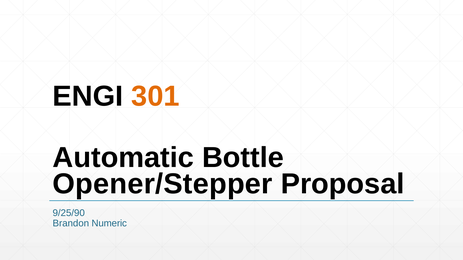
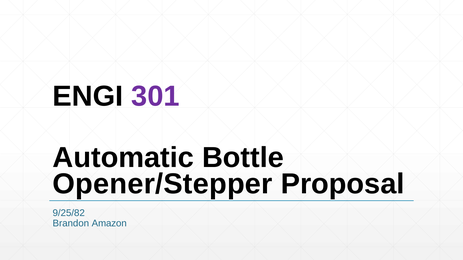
301 colour: orange -> purple
9/25/90: 9/25/90 -> 9/25/82
Numeric: Numeric -> Amazon
